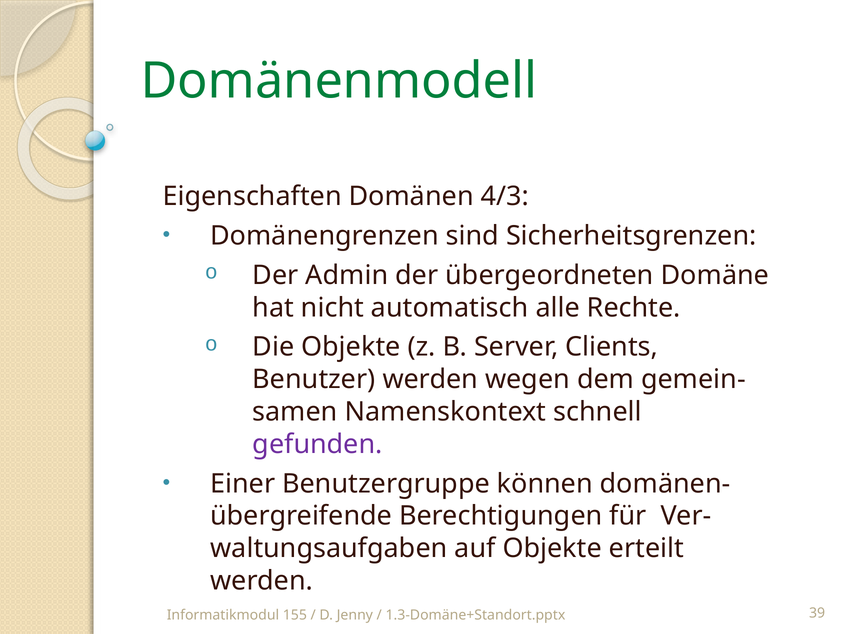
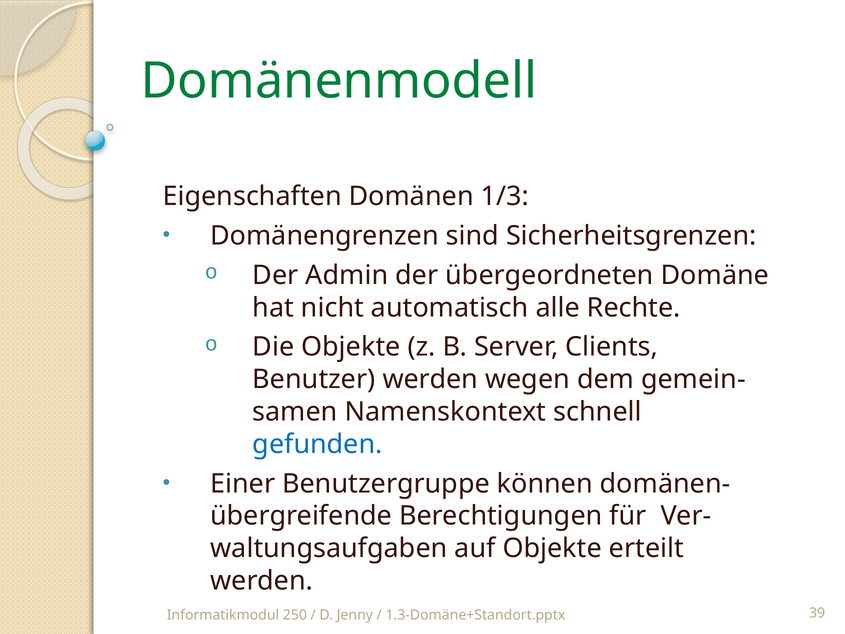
4/3: 4/3 -> 1/3
gefunden colour: purple -> blue
155: 155 -> 250
